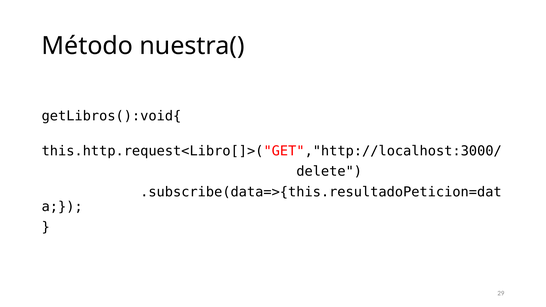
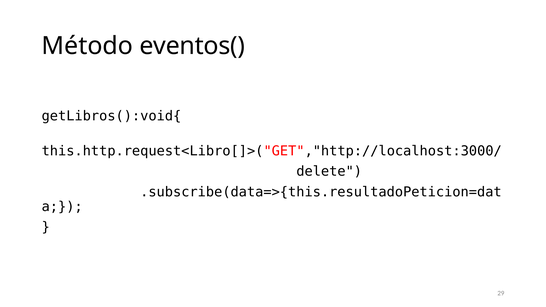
nuestra(: nuestra( -> eventos(
